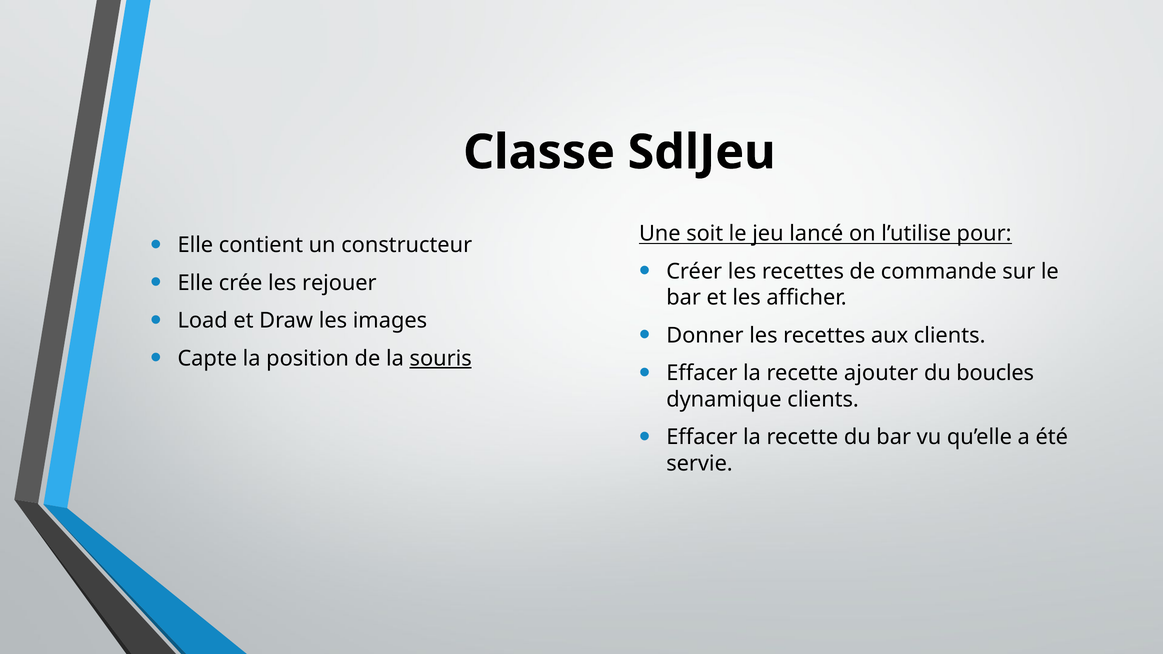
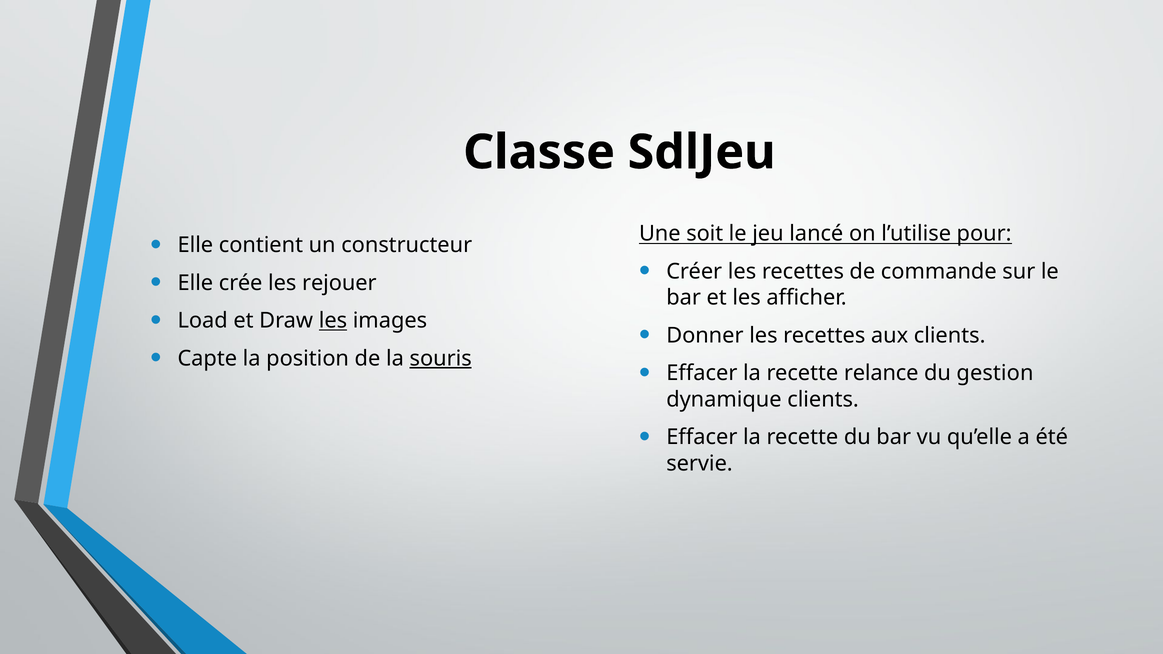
les at (333, 321) underline: none -> present
ajouter: ajouter -> relance
boucles: boucles -> gestion
